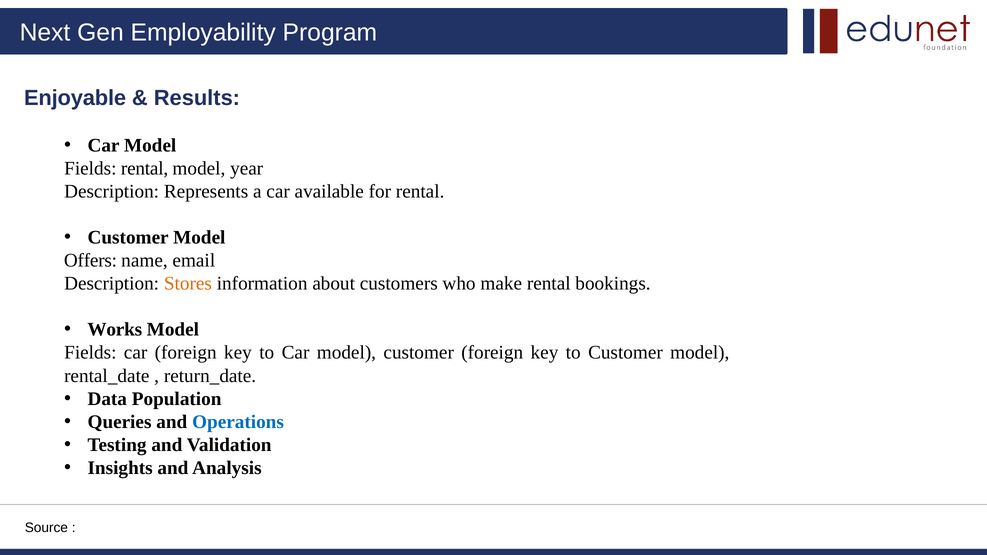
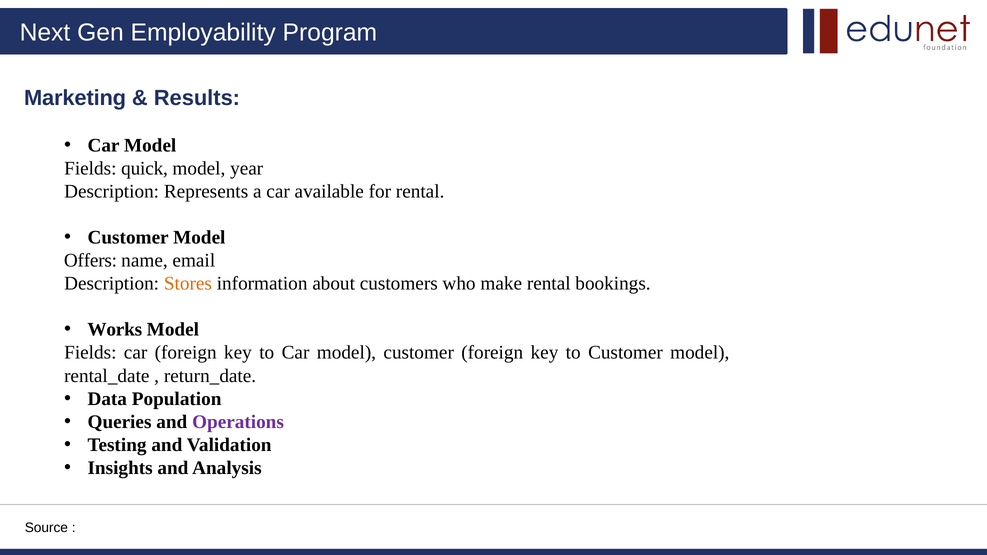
Enjoyable: Enjoyable -> Marketing
Fields rental: rental -> quick
Operations colour: blue -> purple
